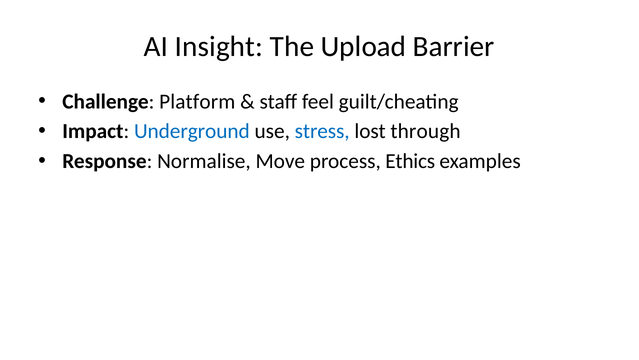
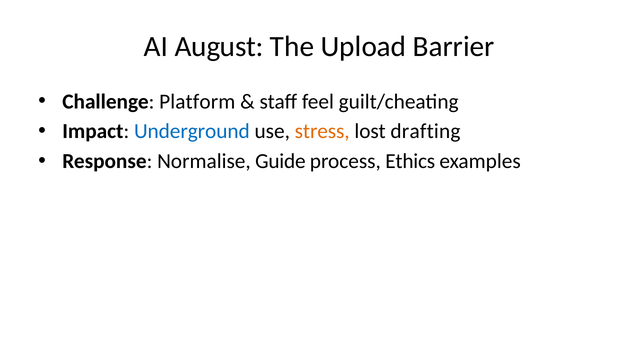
Insight: Insight -> August
stress colour: blue -> orange
through: through -> drafting
Move: Move -> Guide
